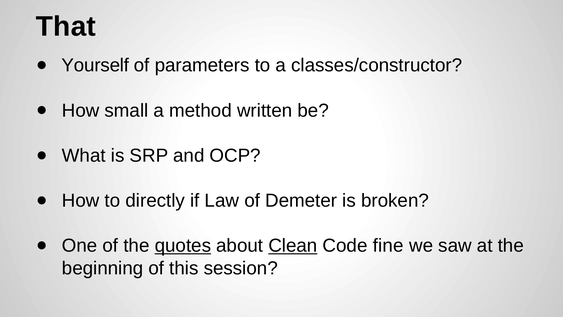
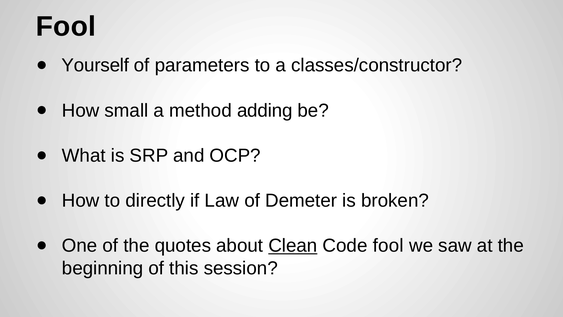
That at (66, 27): That -> Fool
written: written -> adding
quotes underline: present -> none
Code fine: fine -> fool
